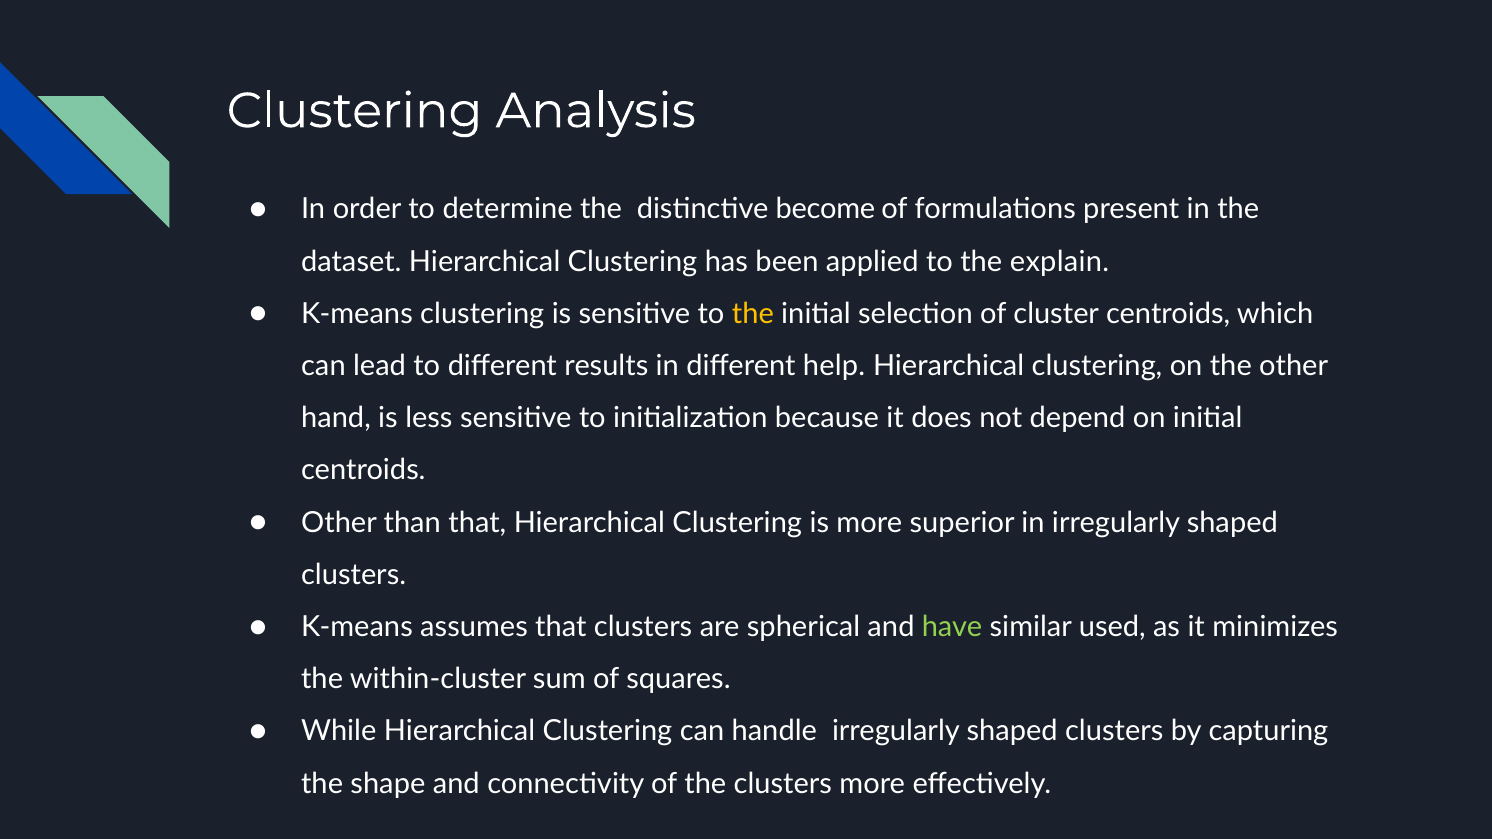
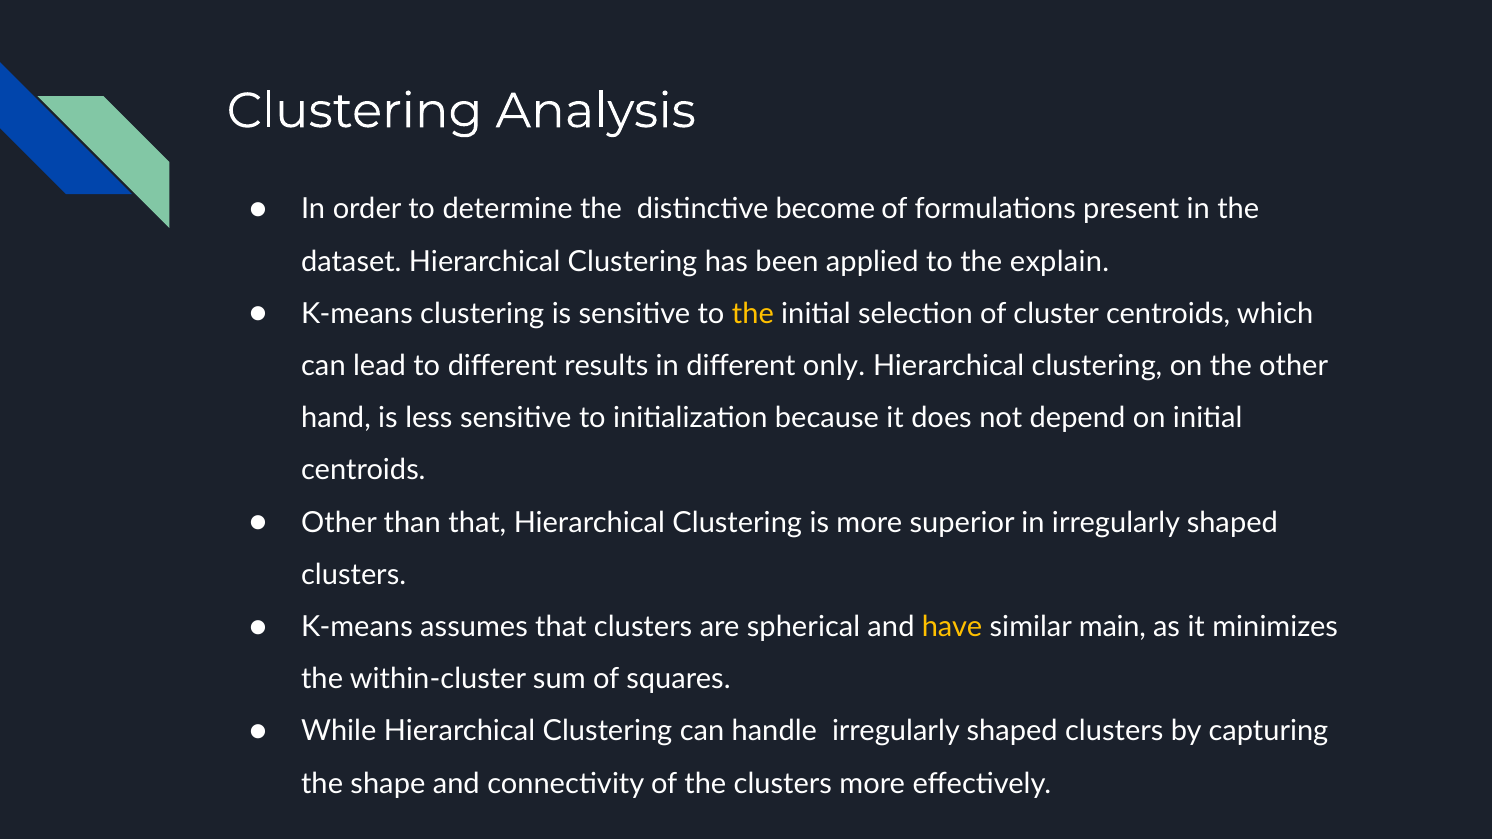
help: help -> only
have colour: light green -> yellow
used: used -> main
